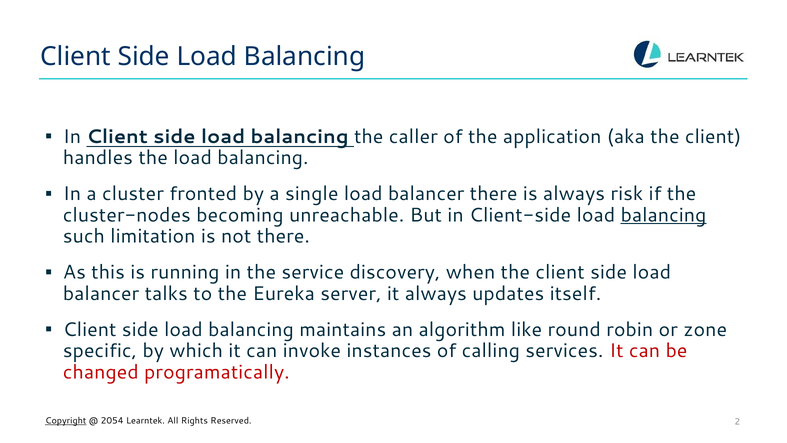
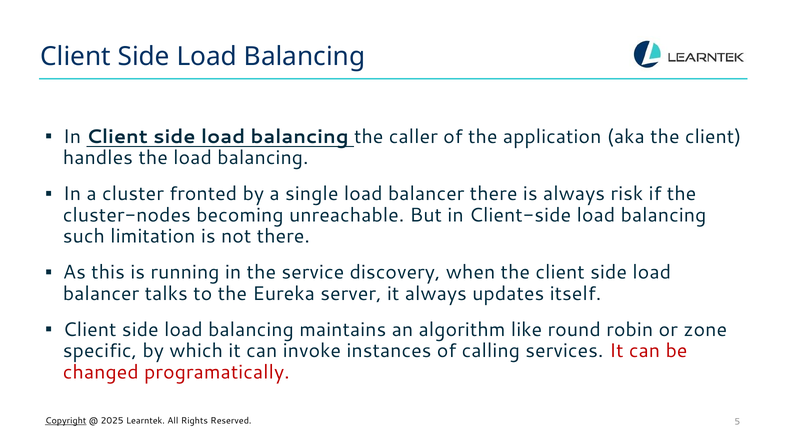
balancing at (663, 215) underline: present -> none
2054: 2054 -> 2025
2: 2 -> 5
